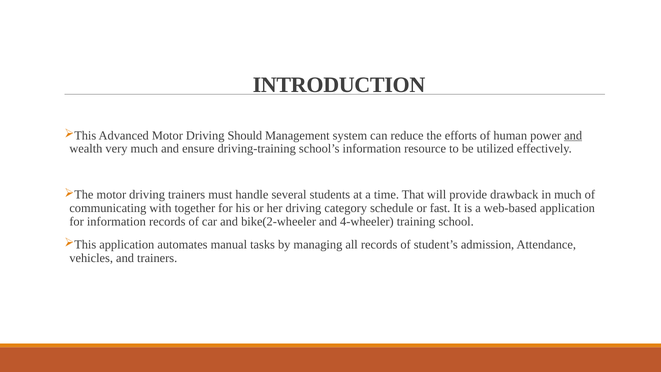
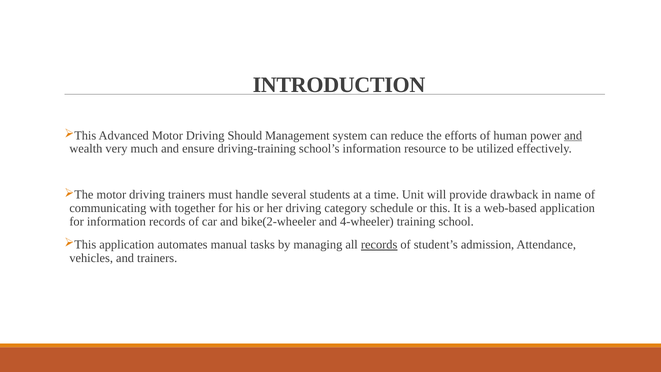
That: That -> Unit
in much: much -> name
fast: fast -> this
records at (379, 245) underline: none -> present
